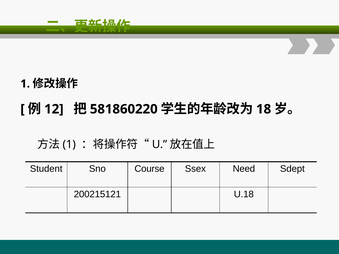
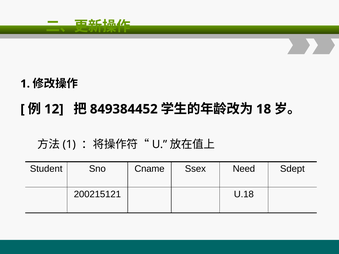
581860220: 581860220 -> 849384452
Course: Course -> Cname
